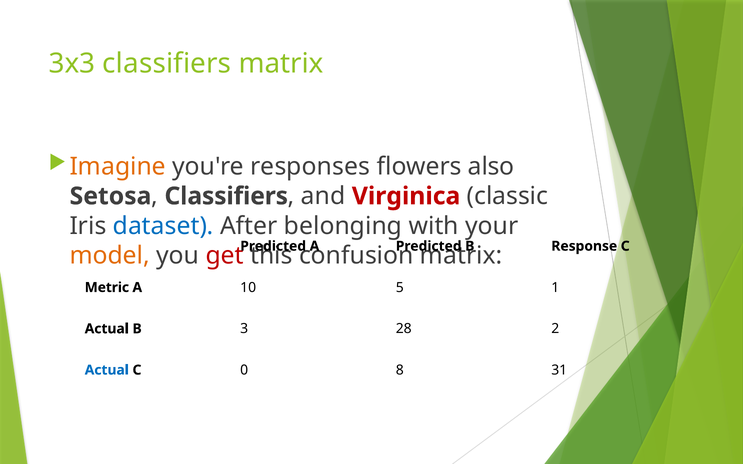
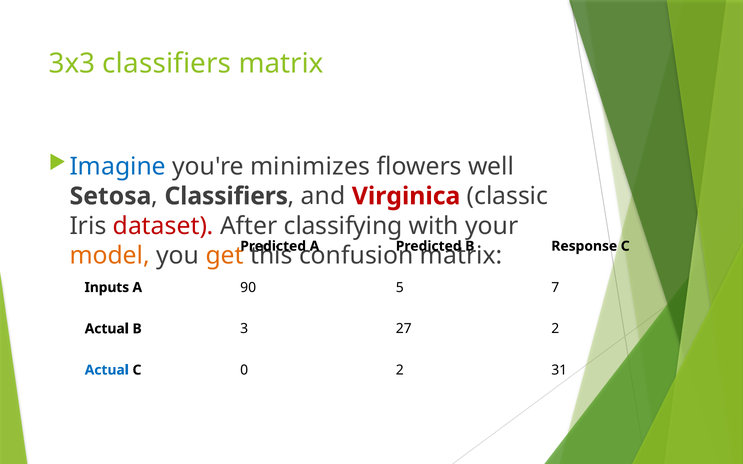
Imagine colour: orange -> blue
responses: responses -> minimizes
also: also -> well
dataset colour: blue -> red
belonging: belonging -> classifying
get colour: red -> orange
Metric: Metric -> Inputs
10: 10 -> 90
1: 1 -> 7
28: 28 -> 27
0 8: 8 -> 2
